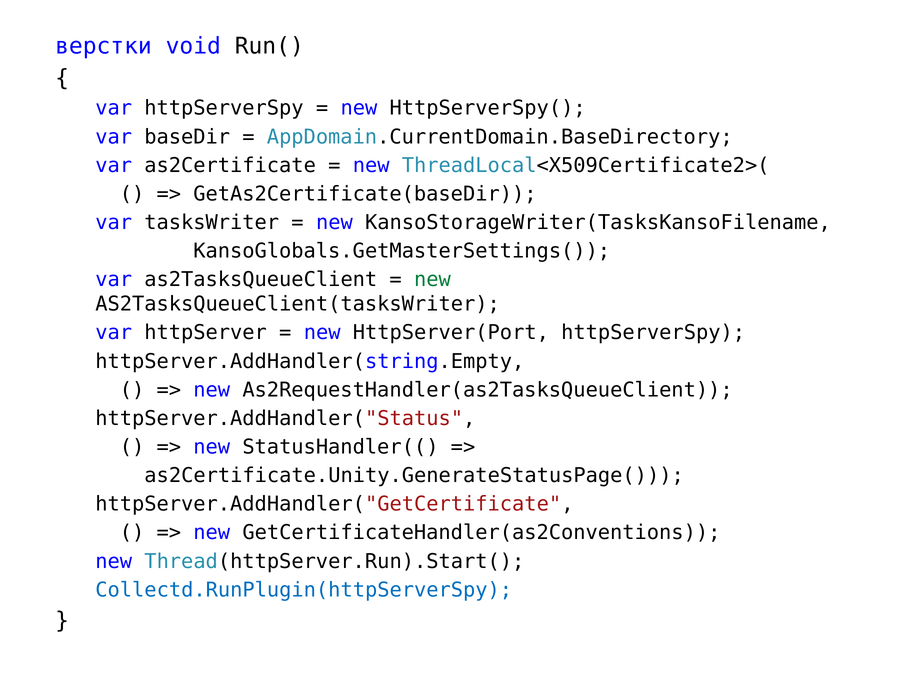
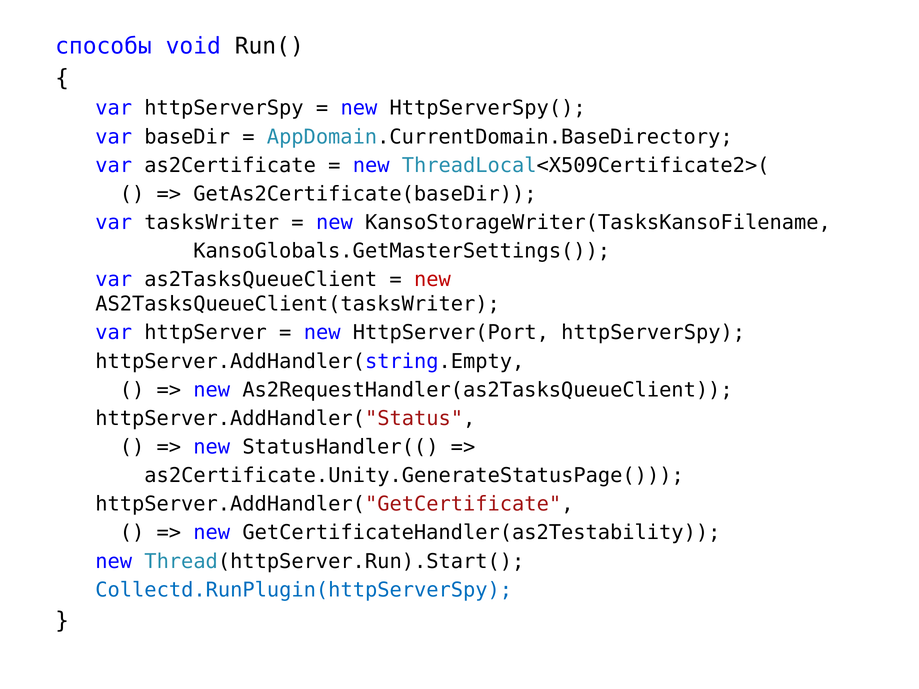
верстки: верстки -> способы
new at (432, 280) colour: green -> red
GetCertificateHandler(as2Conventions: GetCertificateHandler(as2Conventions -> GetCertificateHandler(as2Testability
